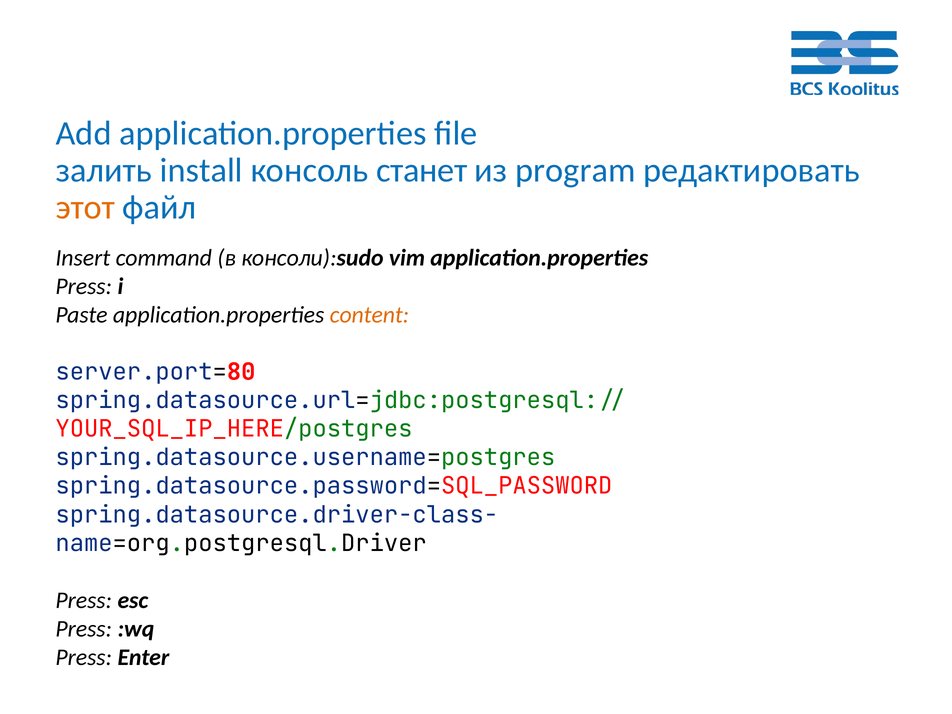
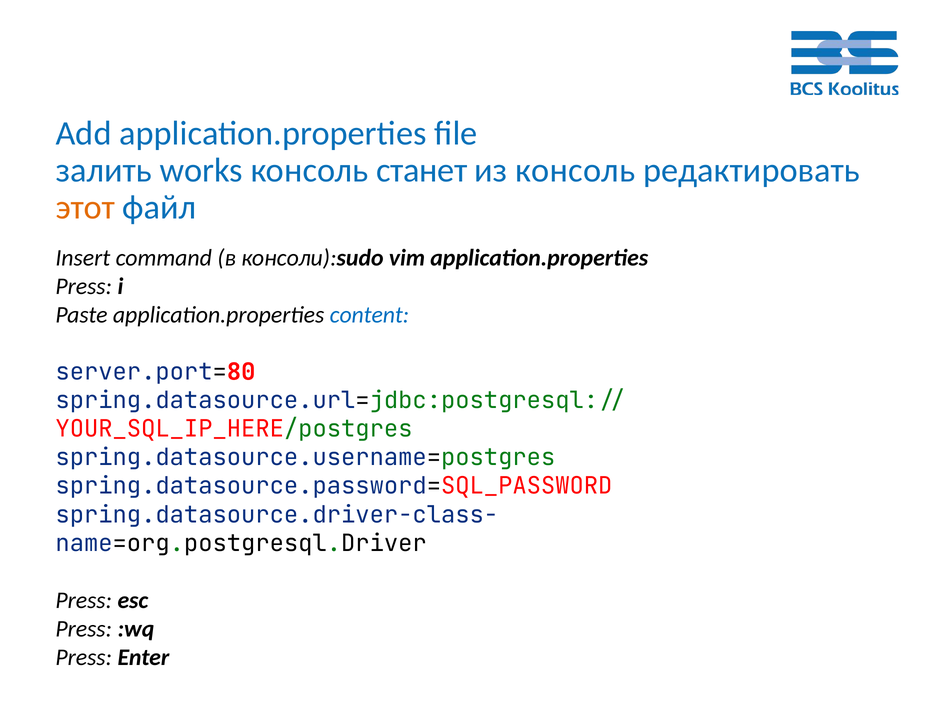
install: install -> works
из program: program -> консоль
content colour: orange -> blue
